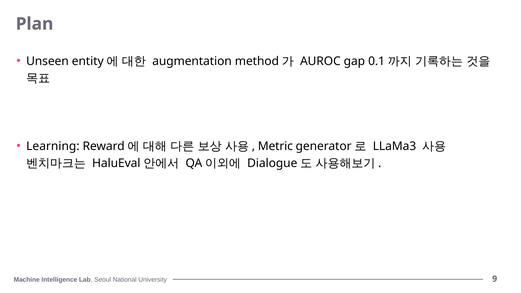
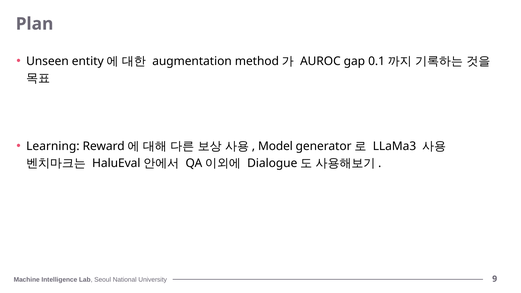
Metric: Metric -> Model
